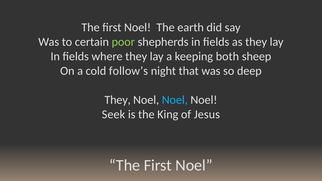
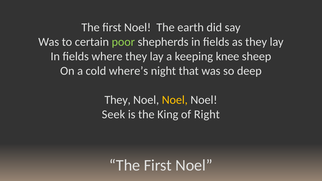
both: both -> knee
follow’s: follow’s -> where’s
Noel at (175, 100) colour: light blue -> yellow
Jesus: Jesus -> Right
